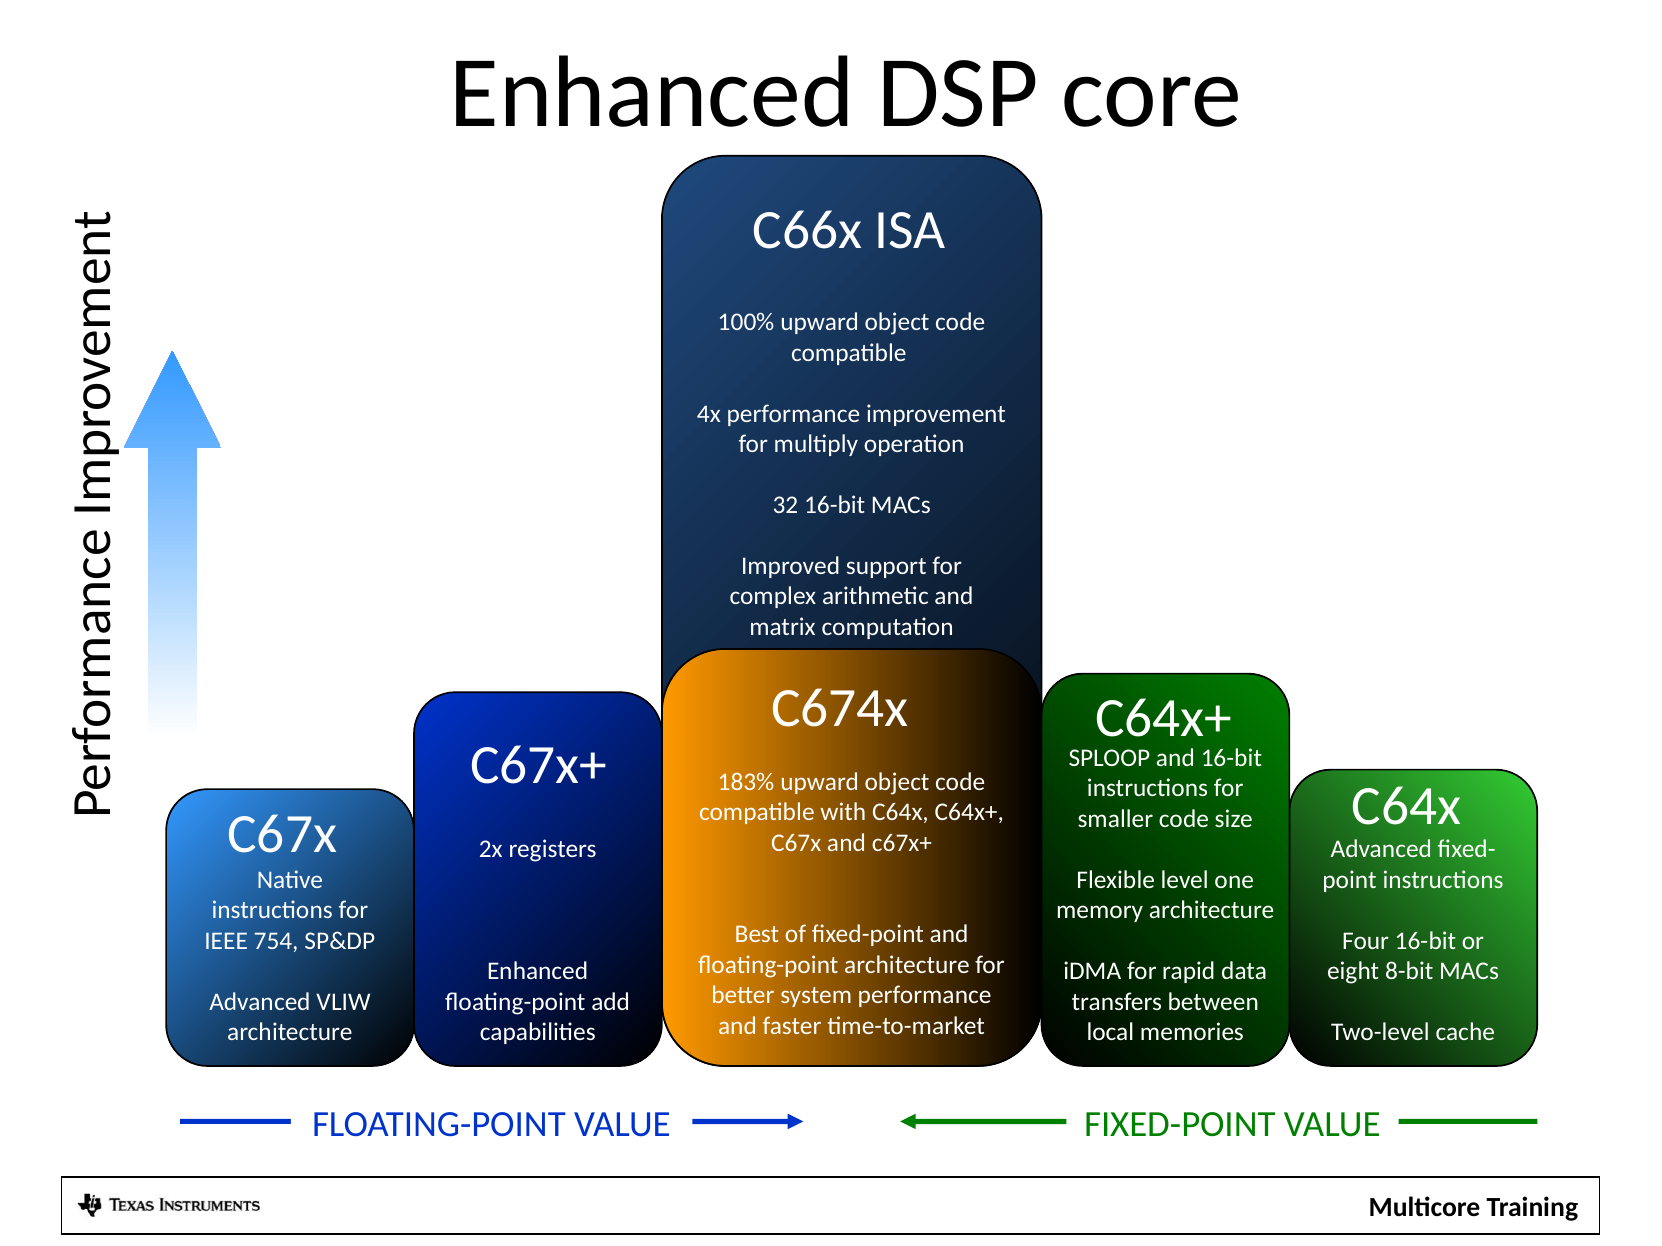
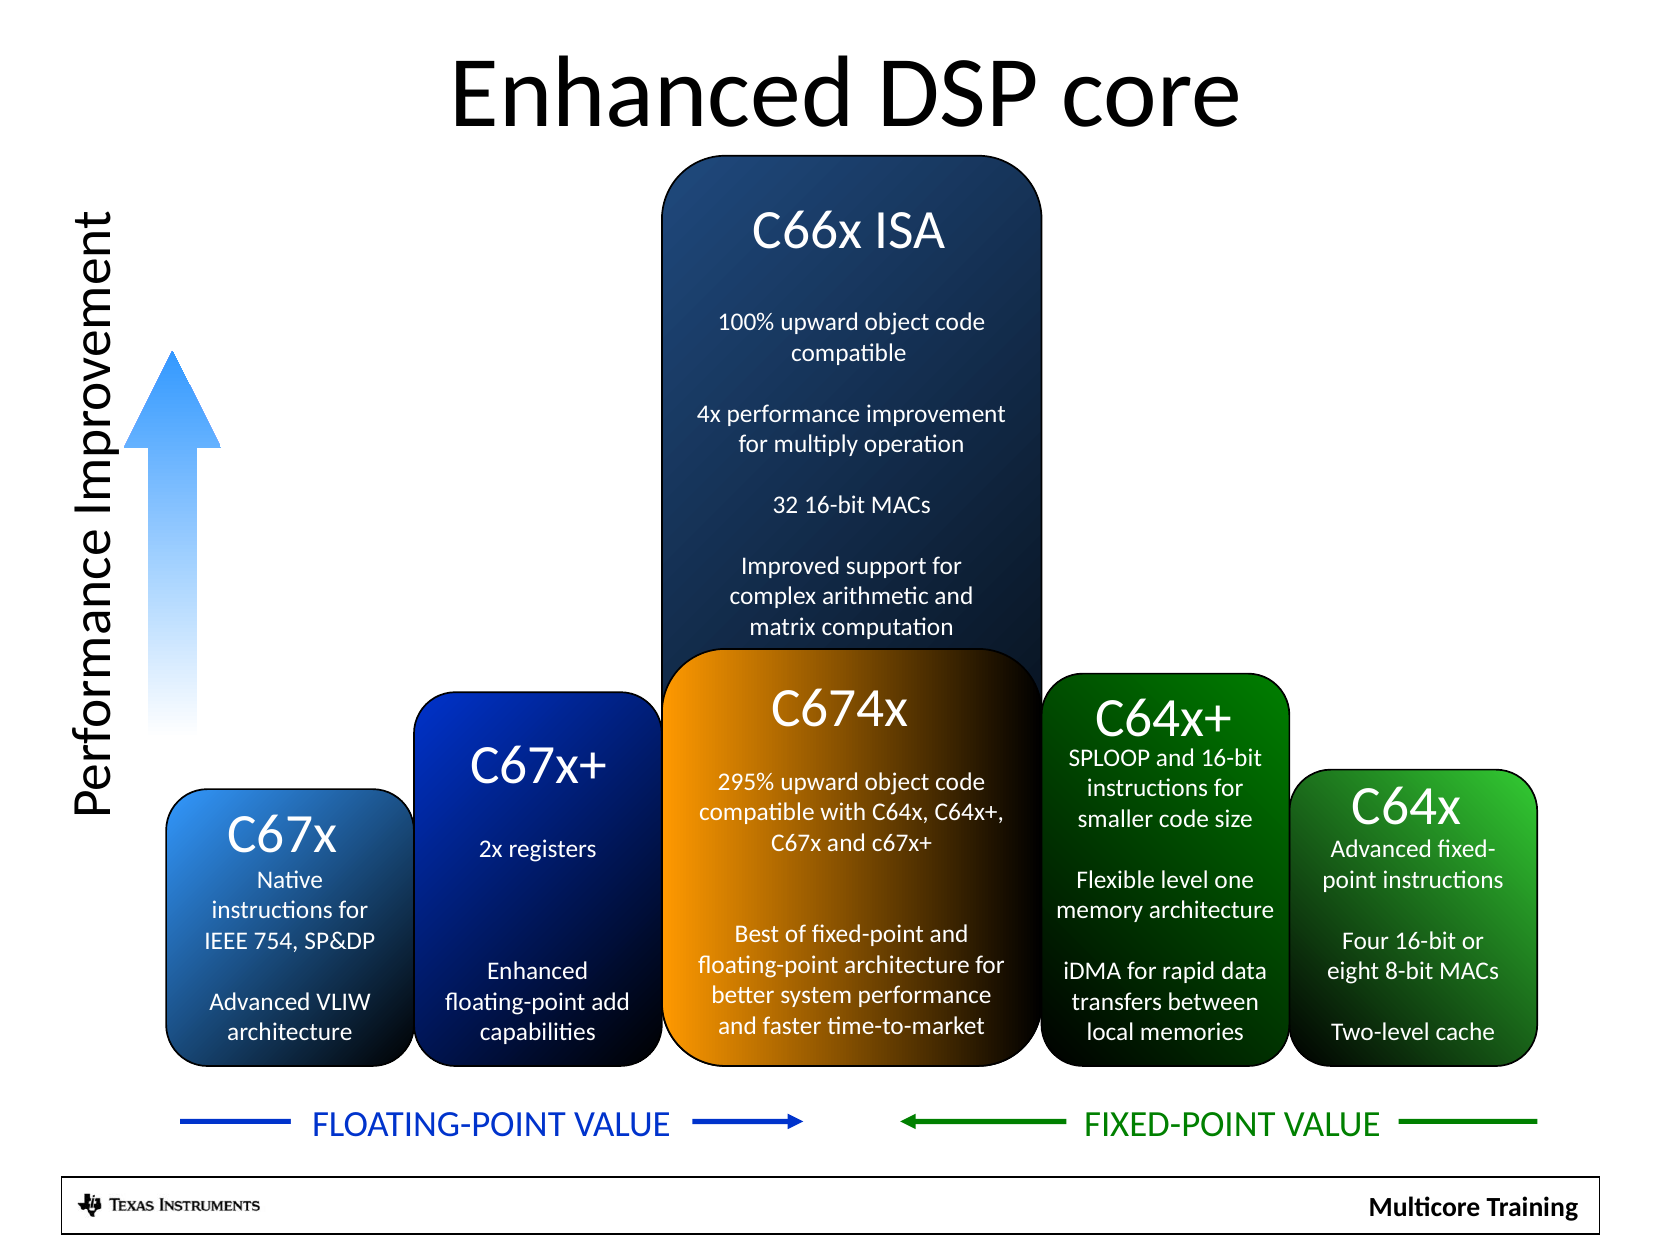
183%: 183% -> 295%
